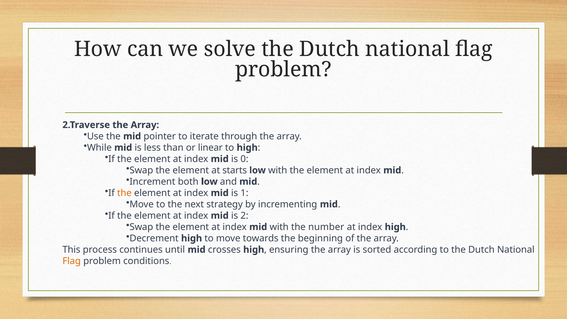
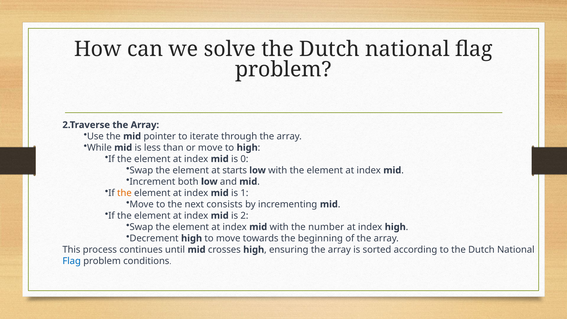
or linear: linear -> move
strategy: strategy -> consists
Flag at (72, 261) colour: orange -> blue
